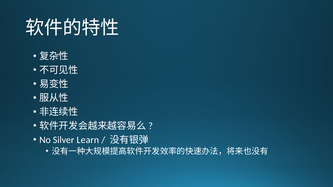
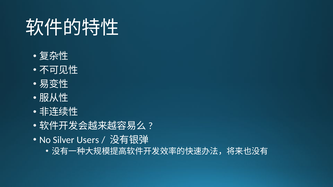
Learn: Learn -> Users
